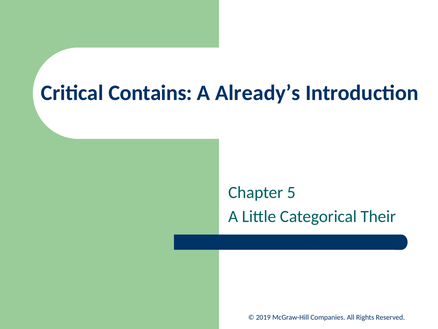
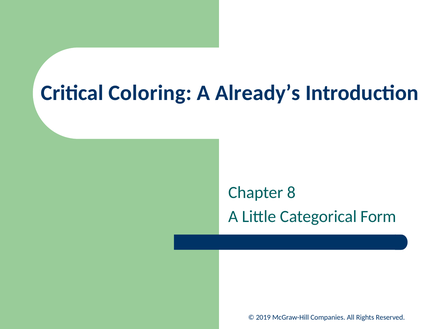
Contains: Contains -> Coloring
5: 5 -> 8
Their: Their -> Form
